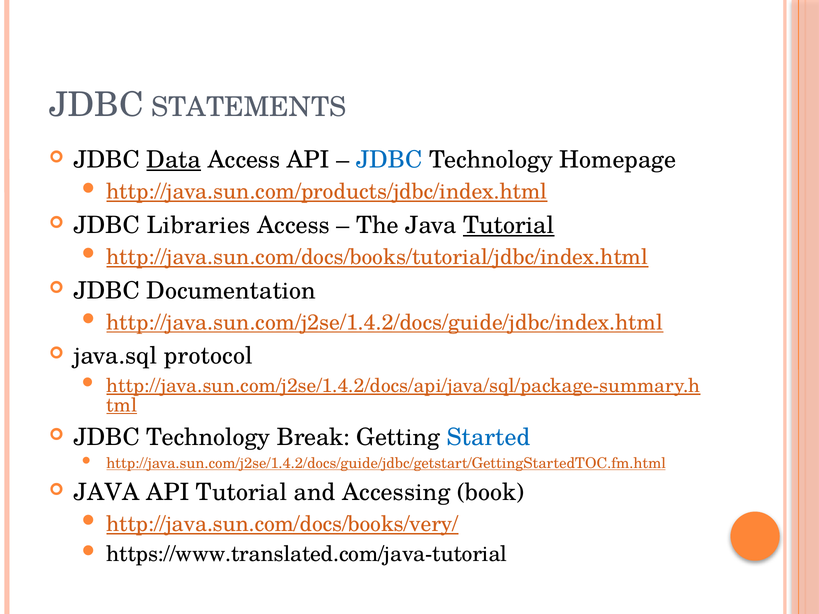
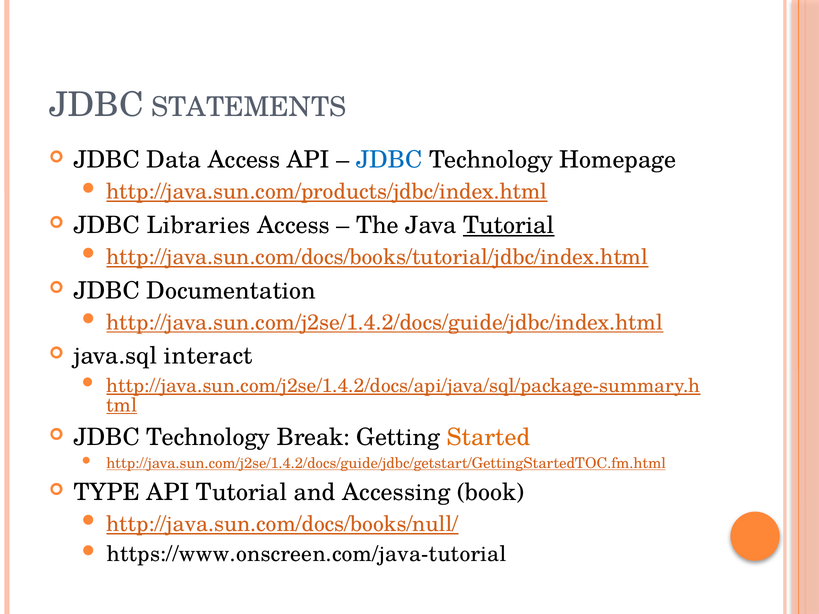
Data underline: present -> none
protocol: protocol -> interact
Started colour: blue -> orange
JAVA at (107, 493): JAVA -> TYPE
http://java.sun.com/docs/books/very/: http://java.sun.com/docs/books/very/ -> http://java.sun.com/docs/books/null/
https://www.translated.com/java-tutorial: https://www.translated.com/java-tutorial -> https://www.onscreen.com/java-tutorial
